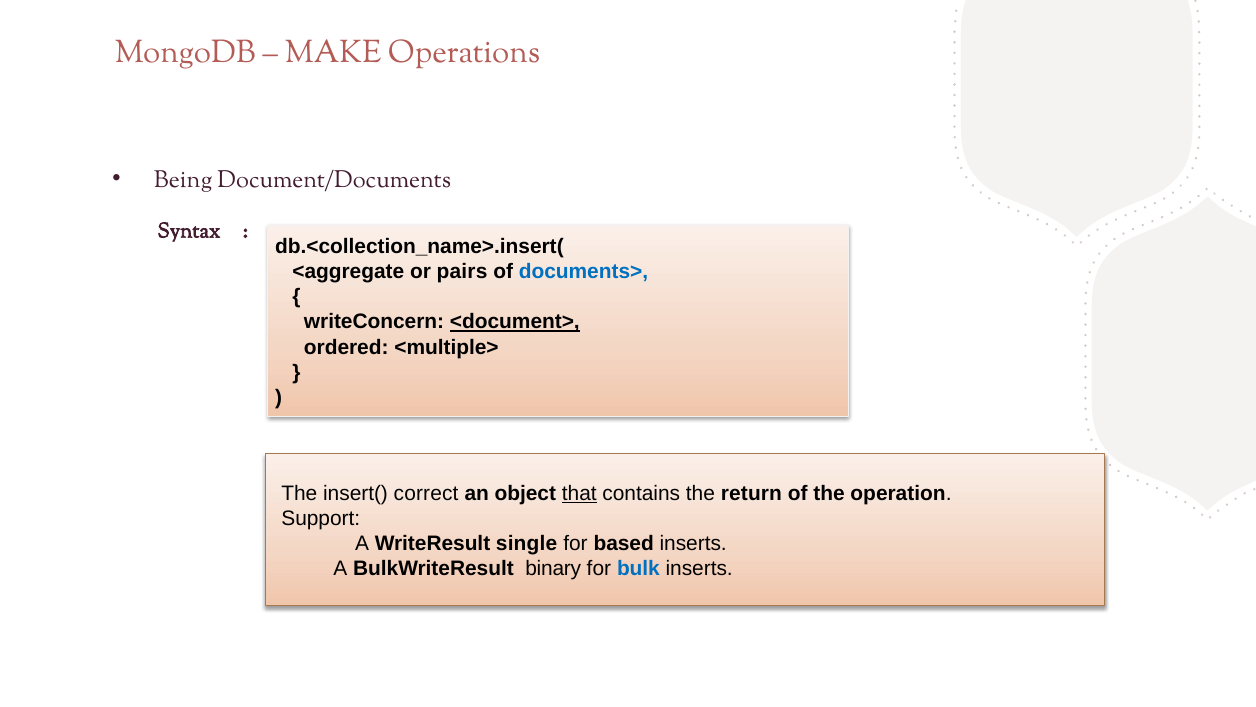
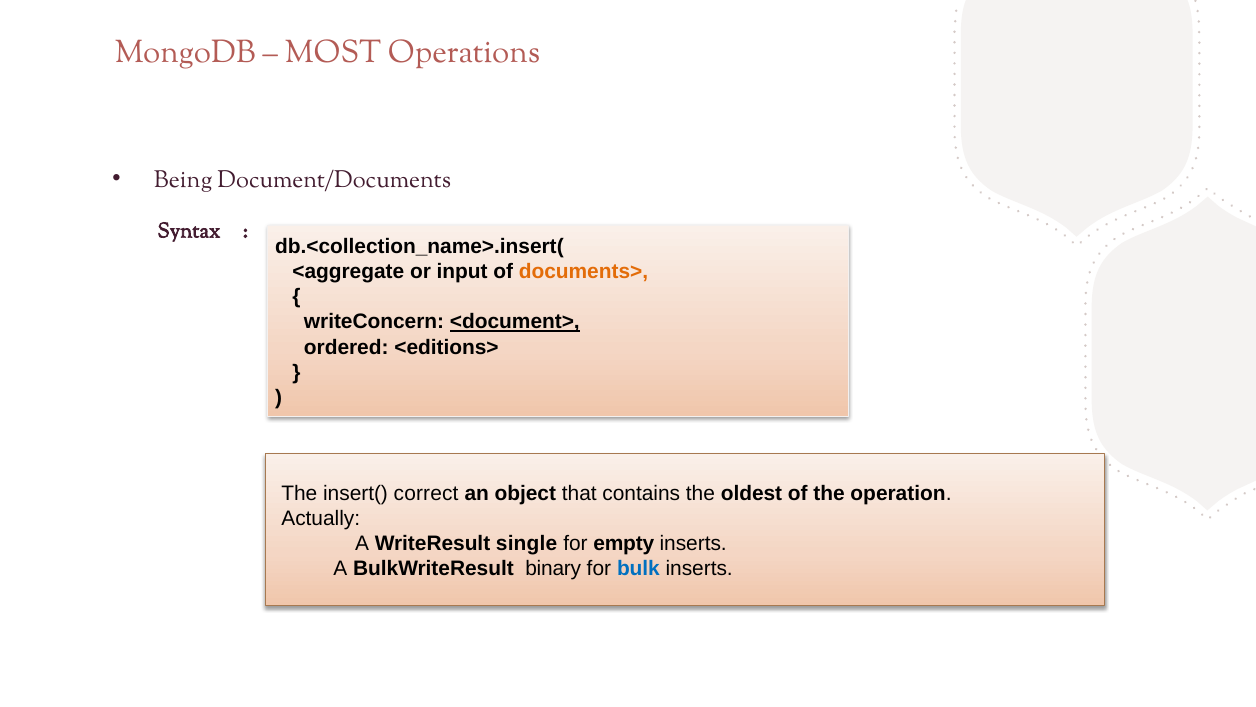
MAKE: MAKE -> MOST
pairs: pairs -> input
documents> colour: blue -> orange
<multiple>: <multiple> -> <editions>
that underline: present -> none
return: return -> oldest
Support: Support -> Actually
based: based -> empty
